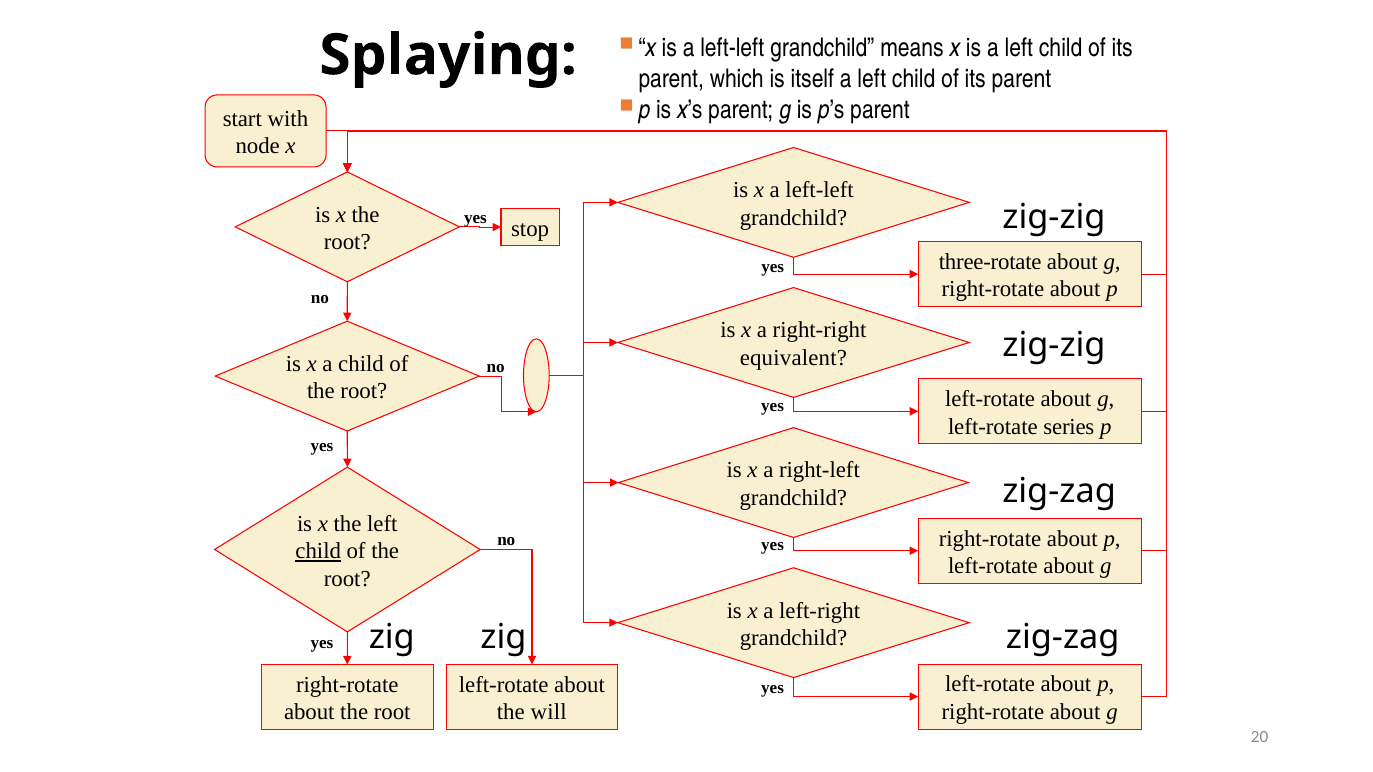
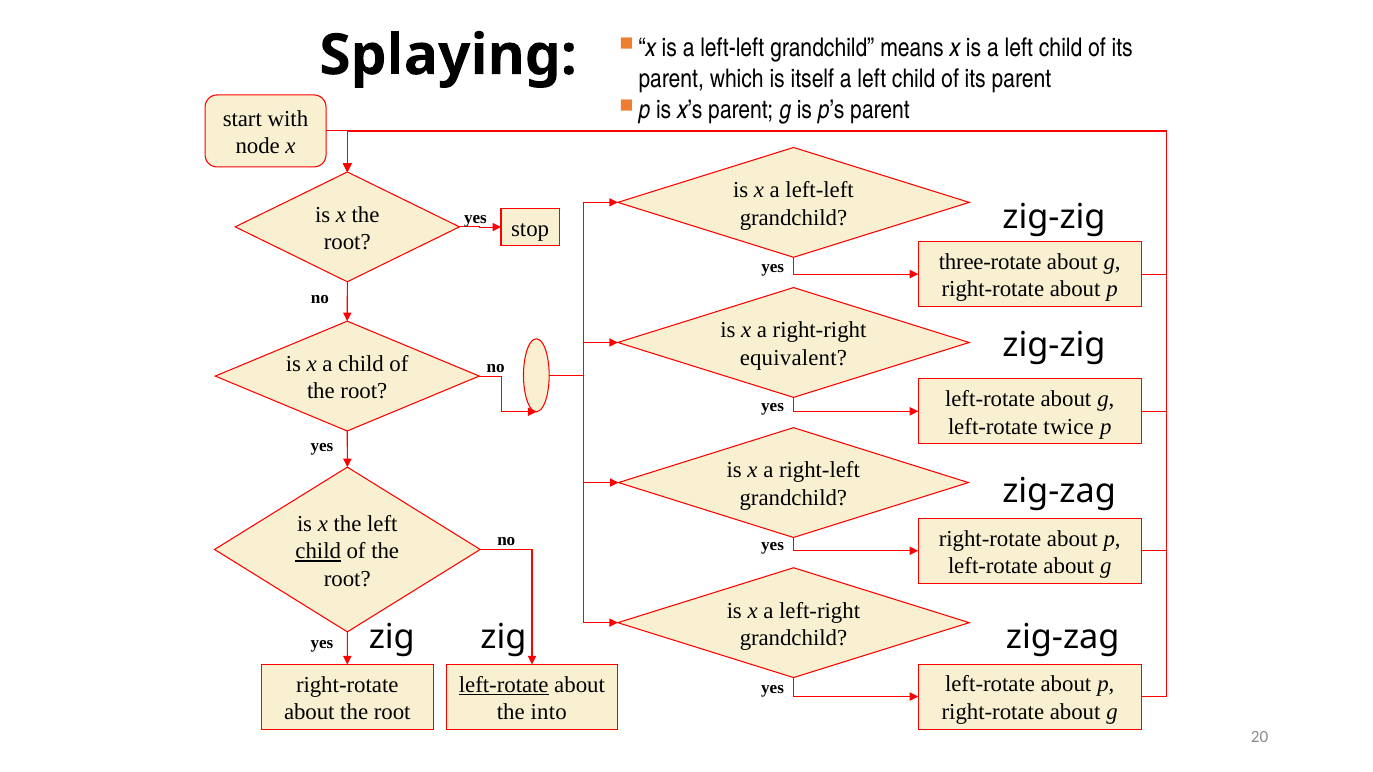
series: series -> twice
left-rotate at (504, 685) underline: none -> present
will: will -> into
